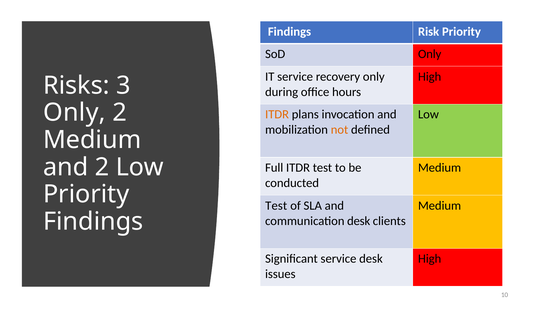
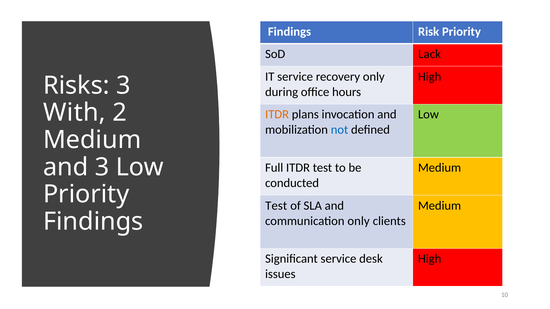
SoD Only: Only -> Lack
Only at (74, 113): Only -> With
not colour: orange -> blue
and 2: 2 -> 3
communication desk: desk -> only
